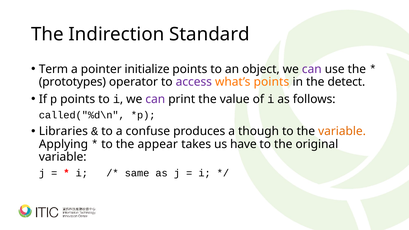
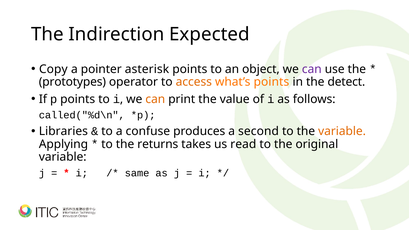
Standard: Standard -> Expected
Term: Term -> Copy
initialize: initialize -> asterisk
access colour: purple -> orange
can at (155, 99) colour: purple -> orange
though: though -> second
appear: appear -> returns
have: have -> read
